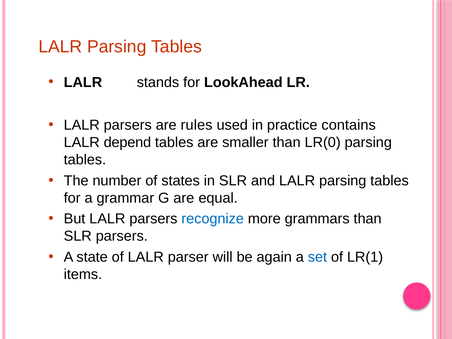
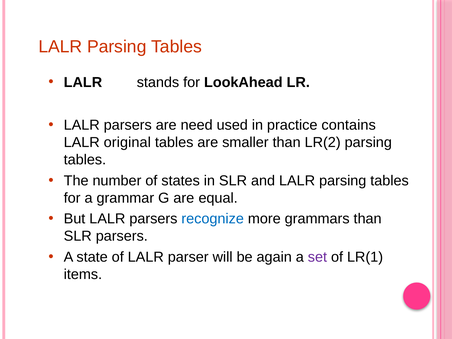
rules: rules -> need
depend: depend -> original
LR(0: LR(0 -> LR(2
set colour: blue -> purple
